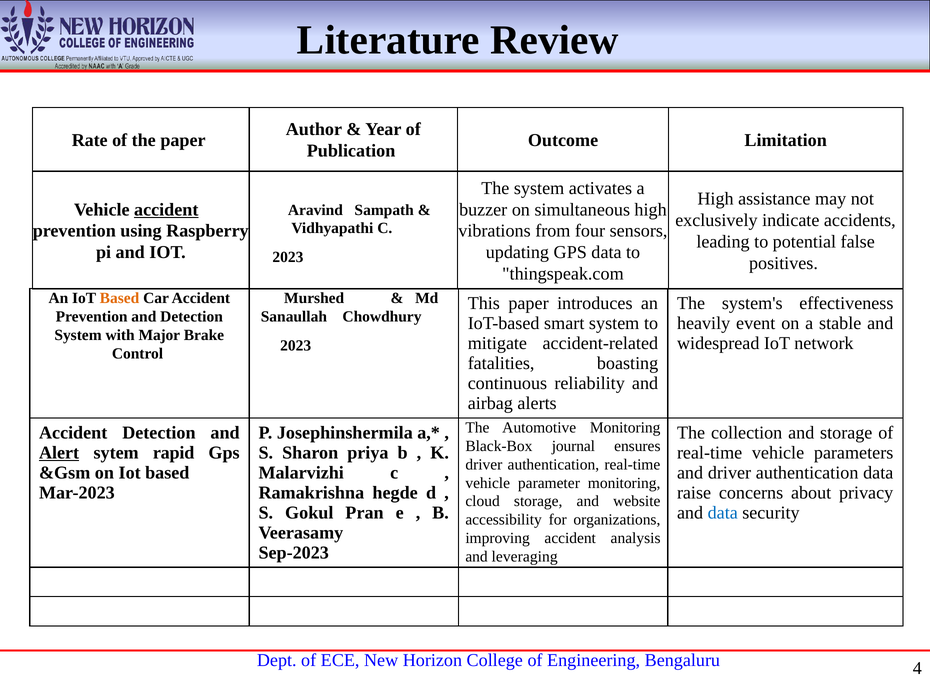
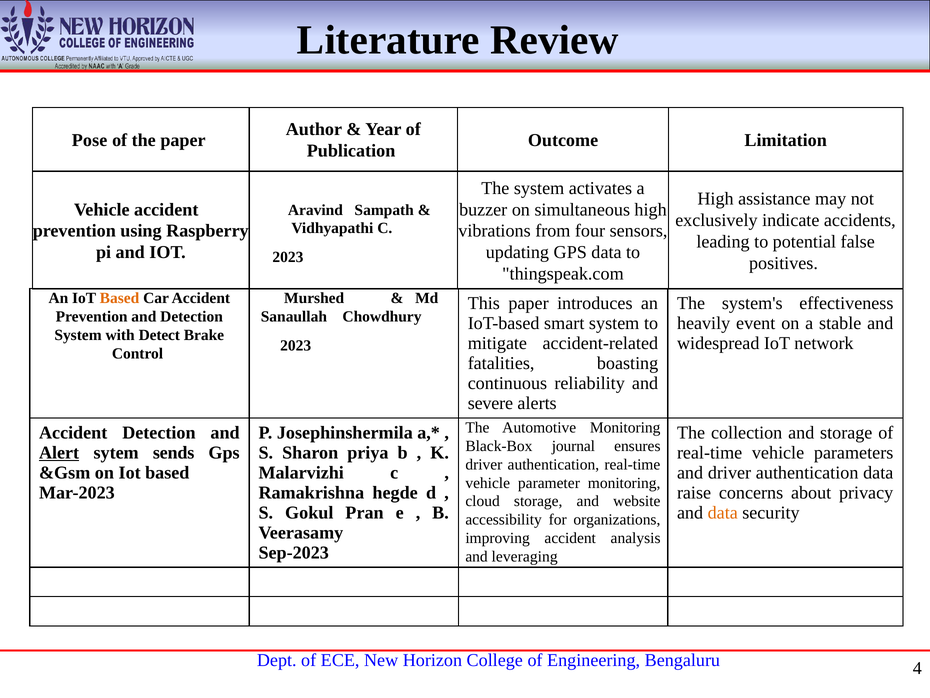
Rate: Rate -> Pose
accident at (166, 209) underline: present -> none
Major: Major -> Detect
airbag: airbag -> severe
rapid: rapid -> sends
data at (723, 512) colour: blue -> orange
